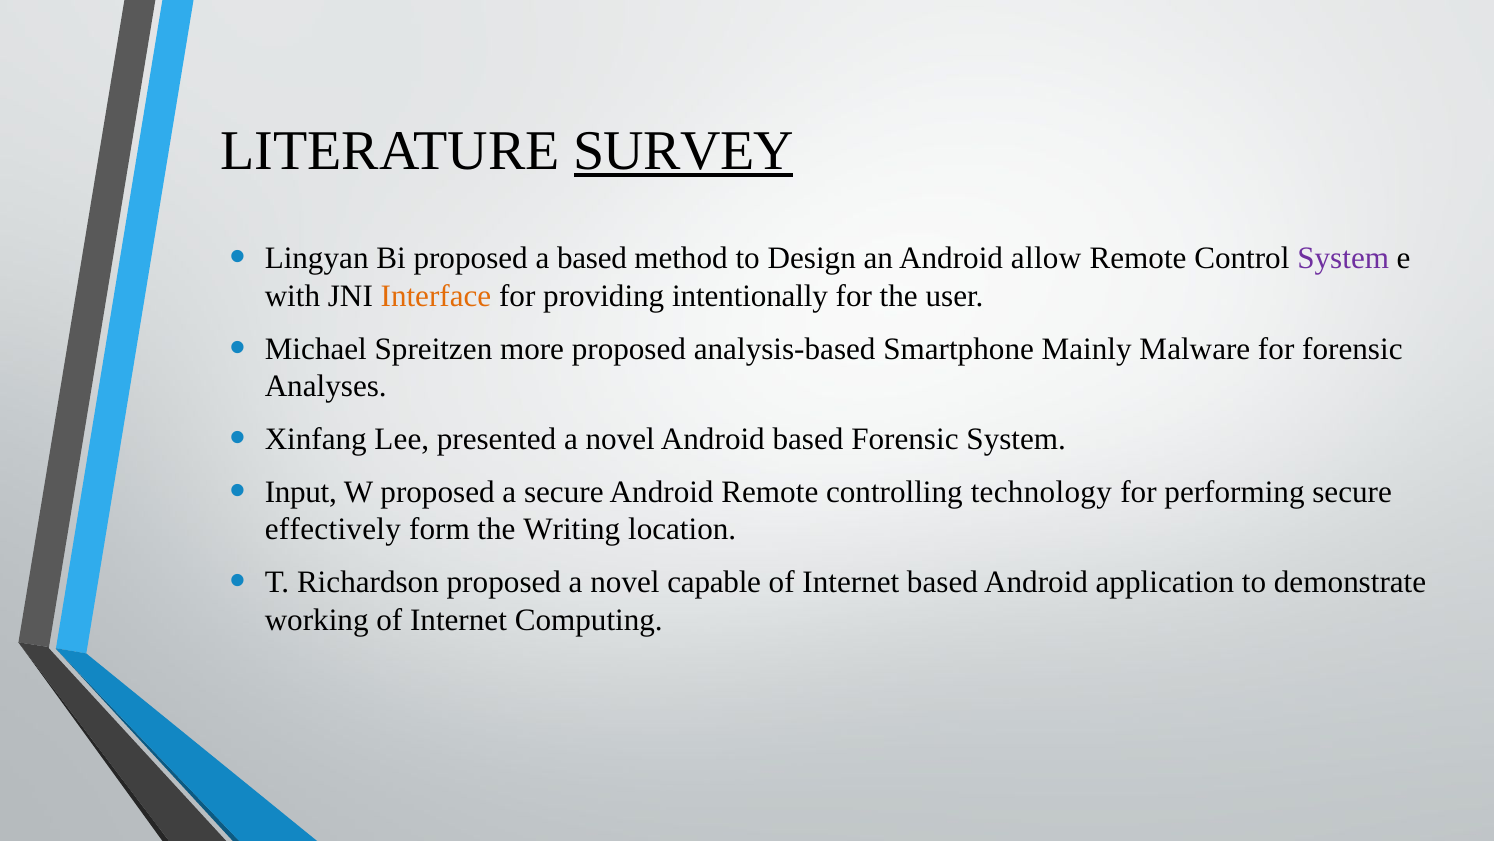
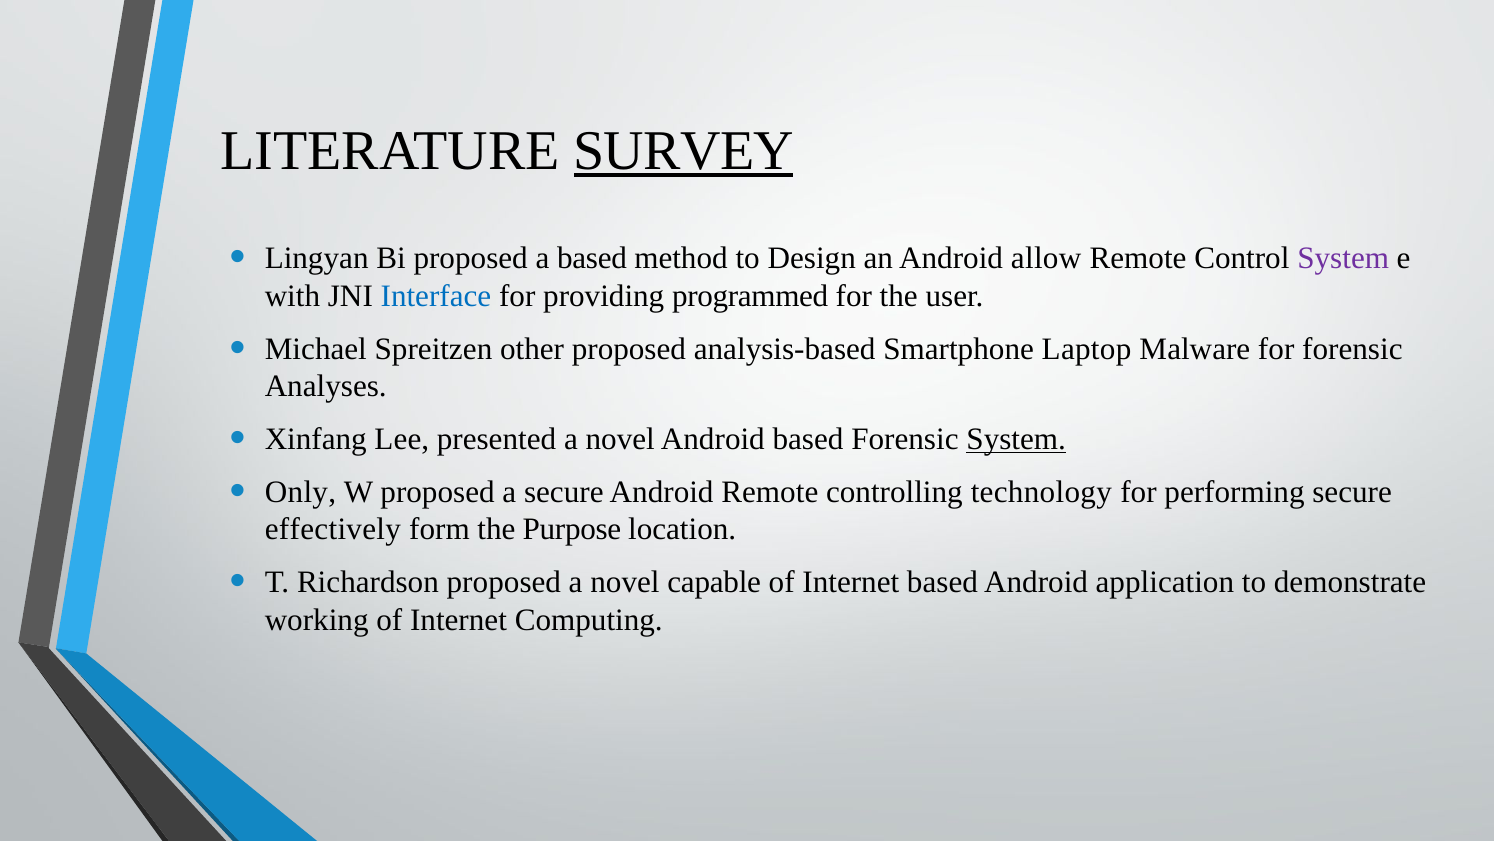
Interface colour: orange -> blue
intentionally: intentionally -> programmed
more: more -> other
Mainly: Mainly -> Laptop
System at (1016, 439) underline: none -> present
Input: Input -> Only
Writing: Writing -> Purpose
